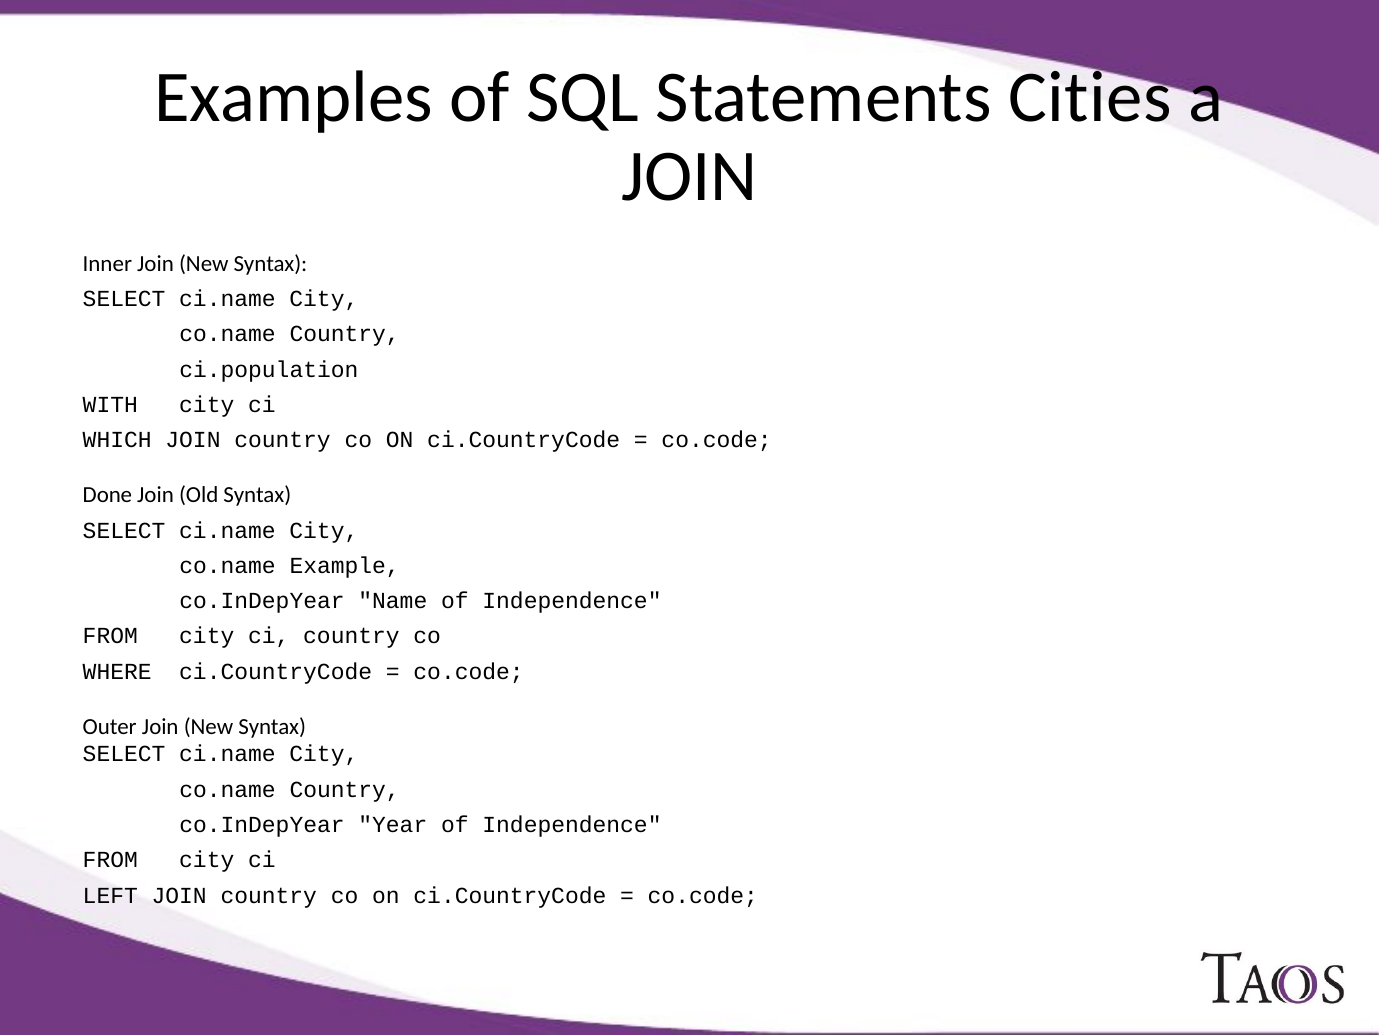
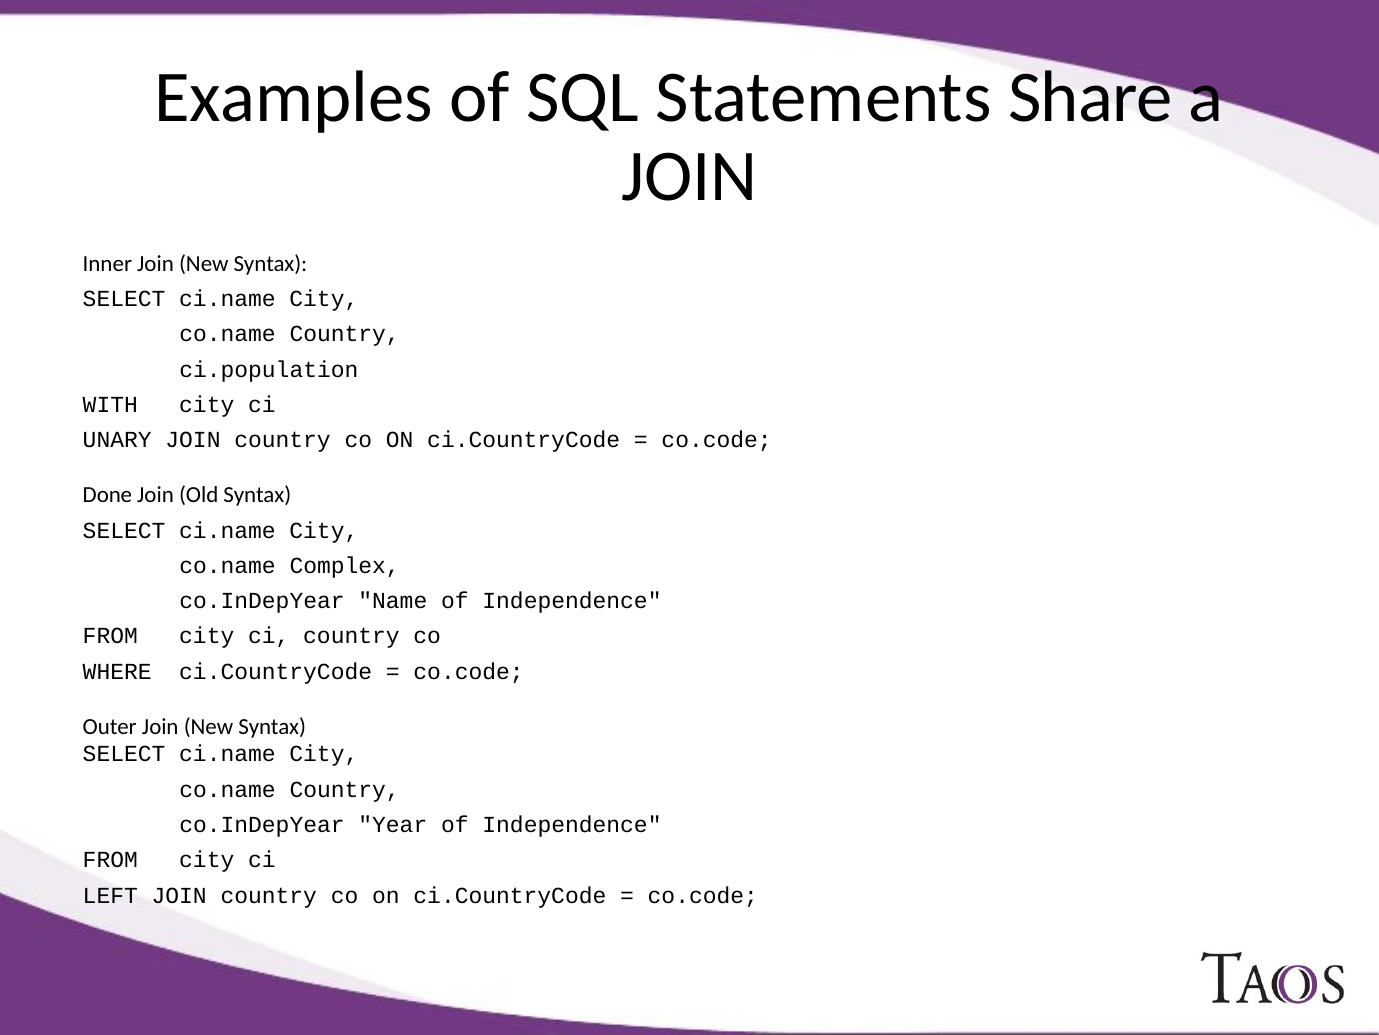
Cities: Cities -> Share
WHICH: WHICH -> UNARY
Example: Example -> Complex
